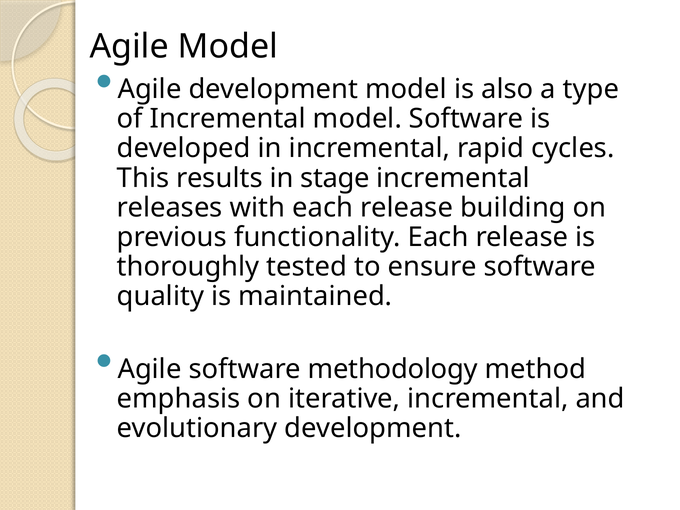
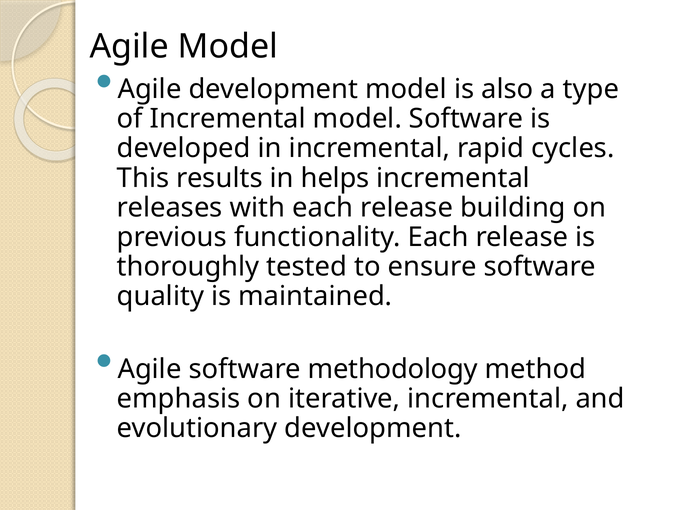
stage: stage -> helps
